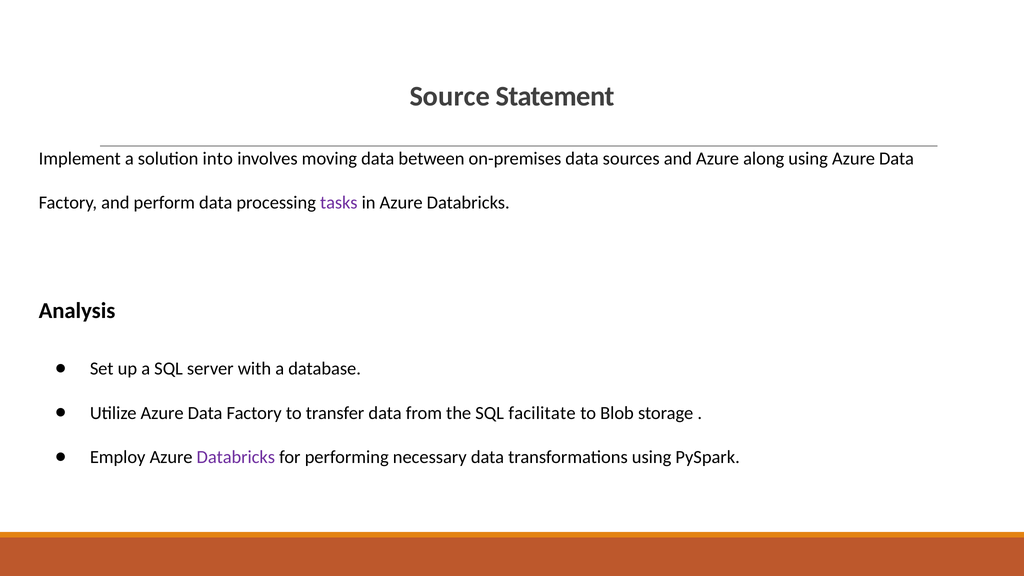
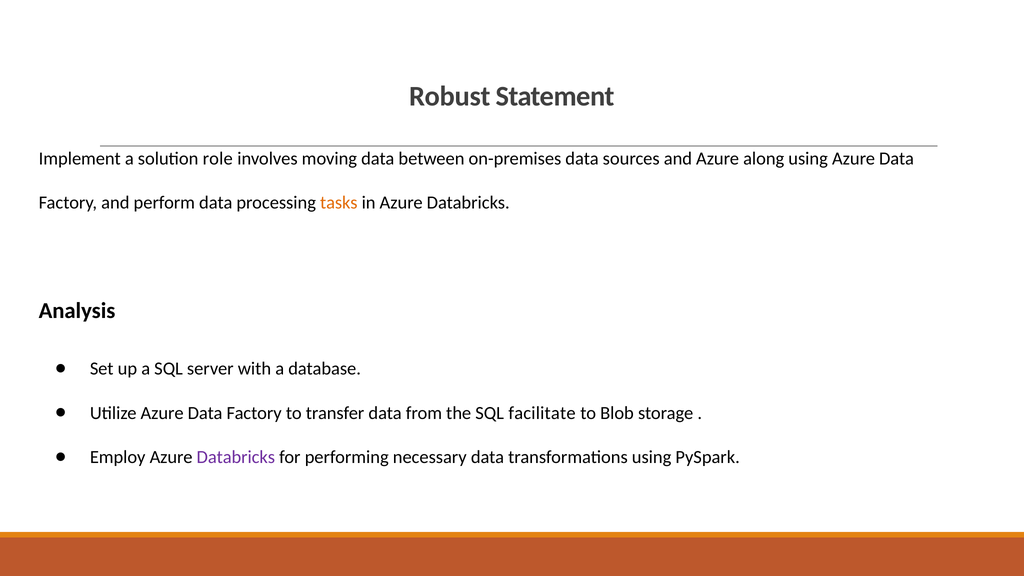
Source: Source -> Robust
into: into -> role
tasks colour: purple -> orange
